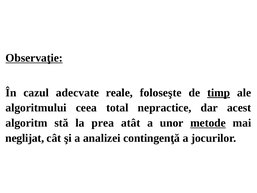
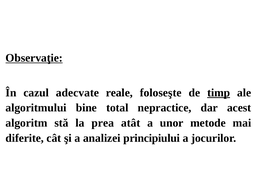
ceea: ceea -> bine
metode underline: present -> none
neglijat: neglijat -> diferite
contingenţă: contingenţă -> principiului
